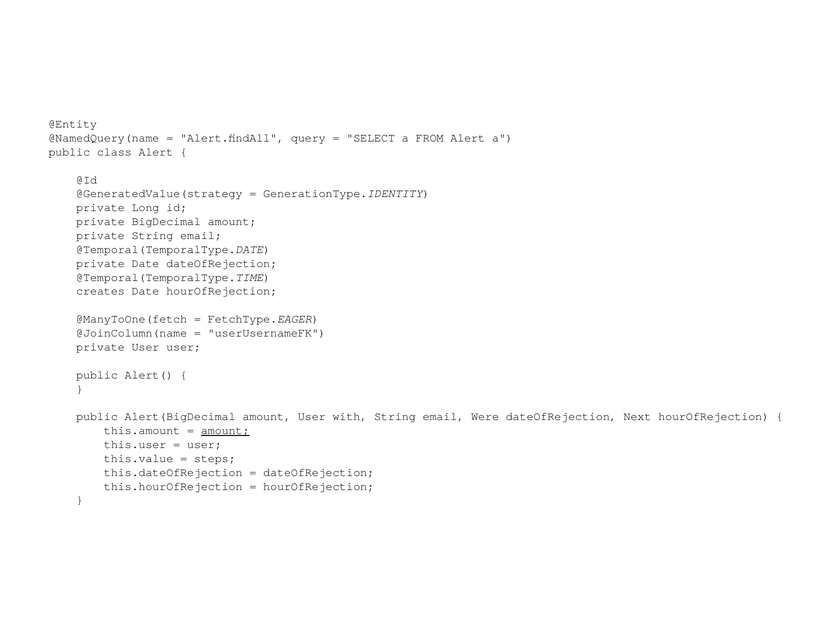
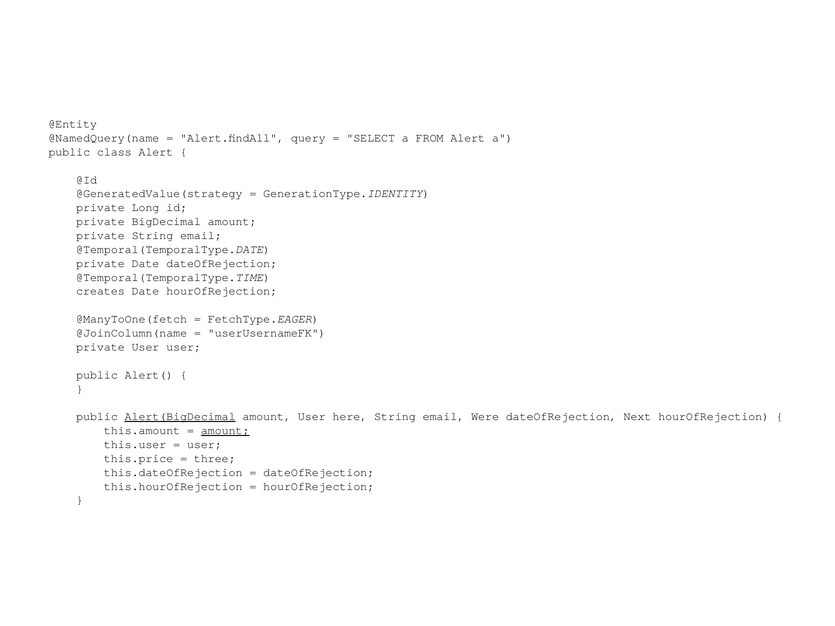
Alert(BigDecimal underline: none -> present
with: with -> here
this.value: this.value -> this.price
steps: steps -> three
